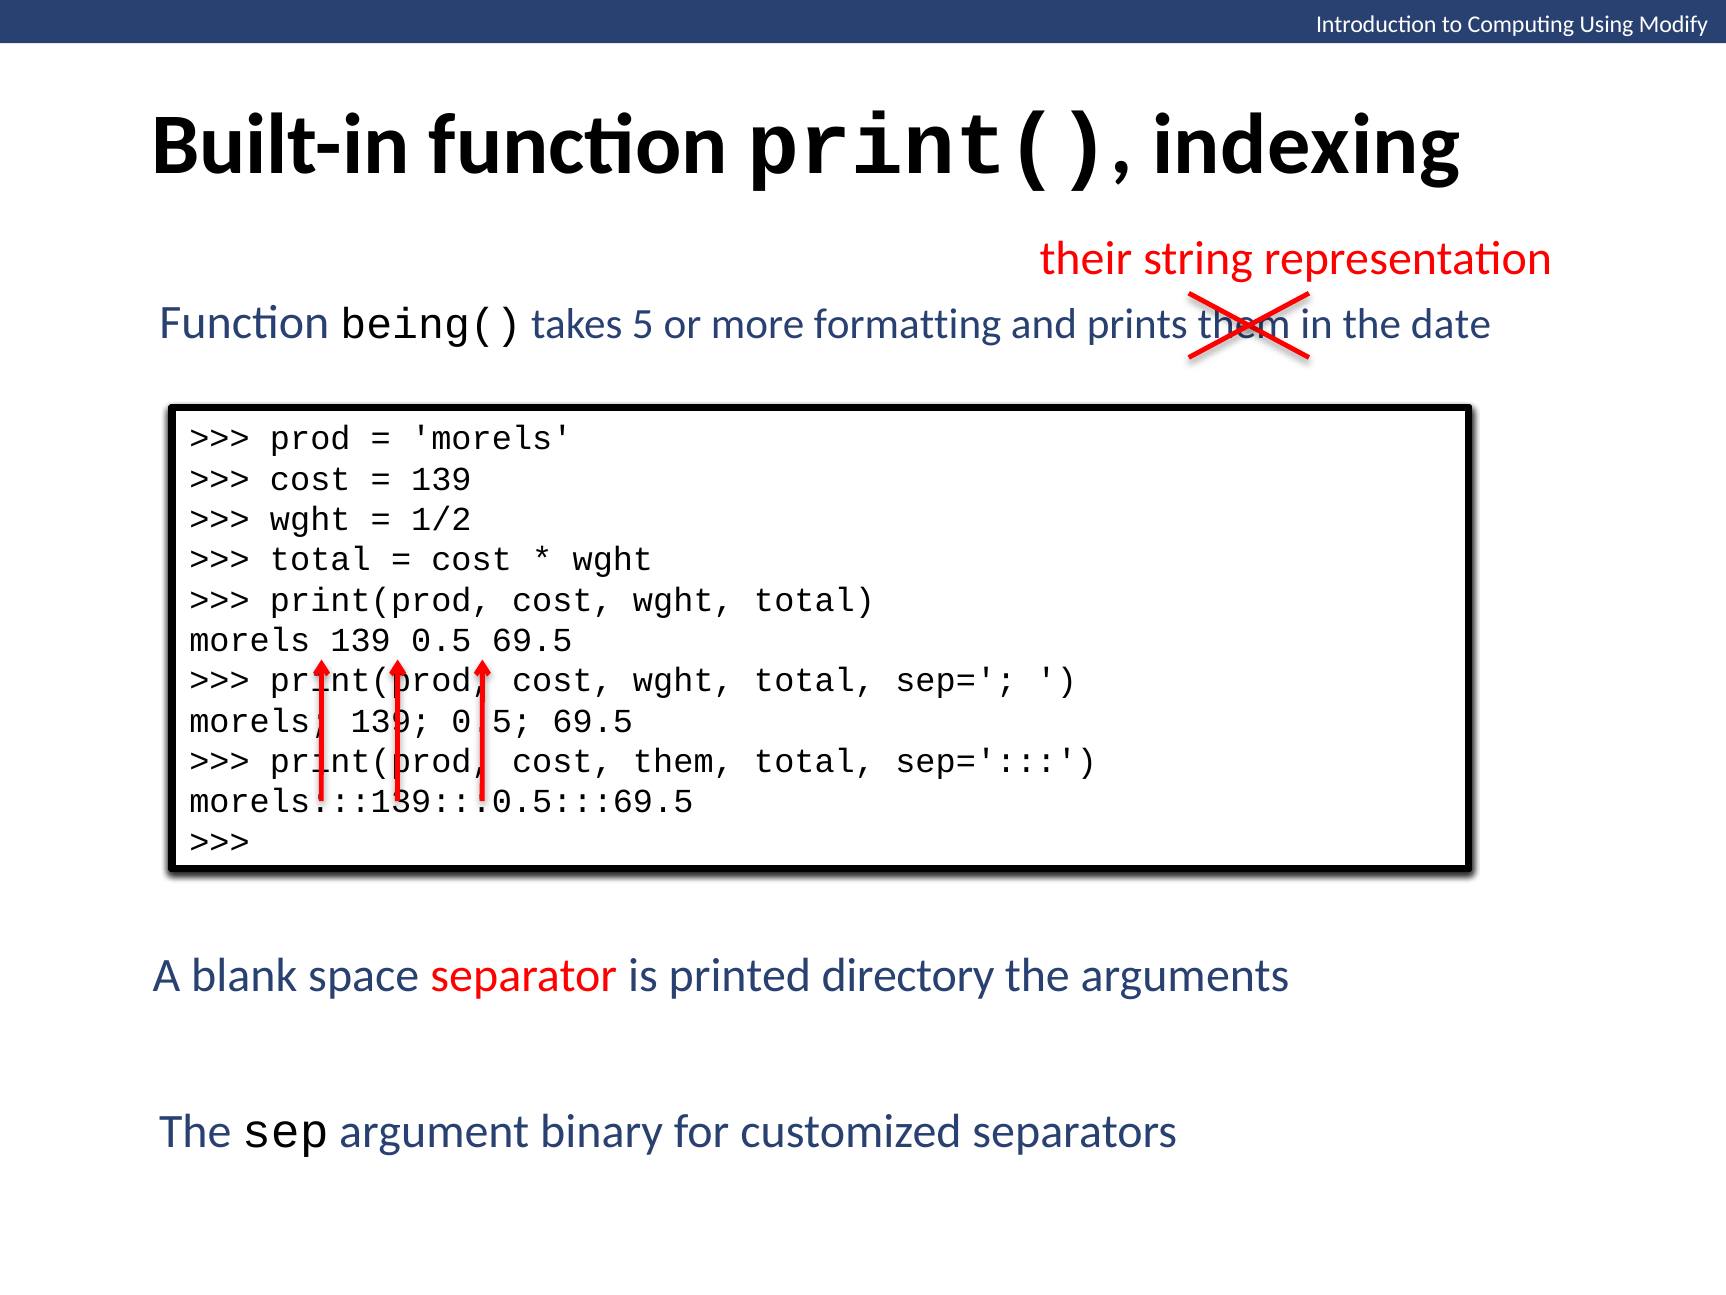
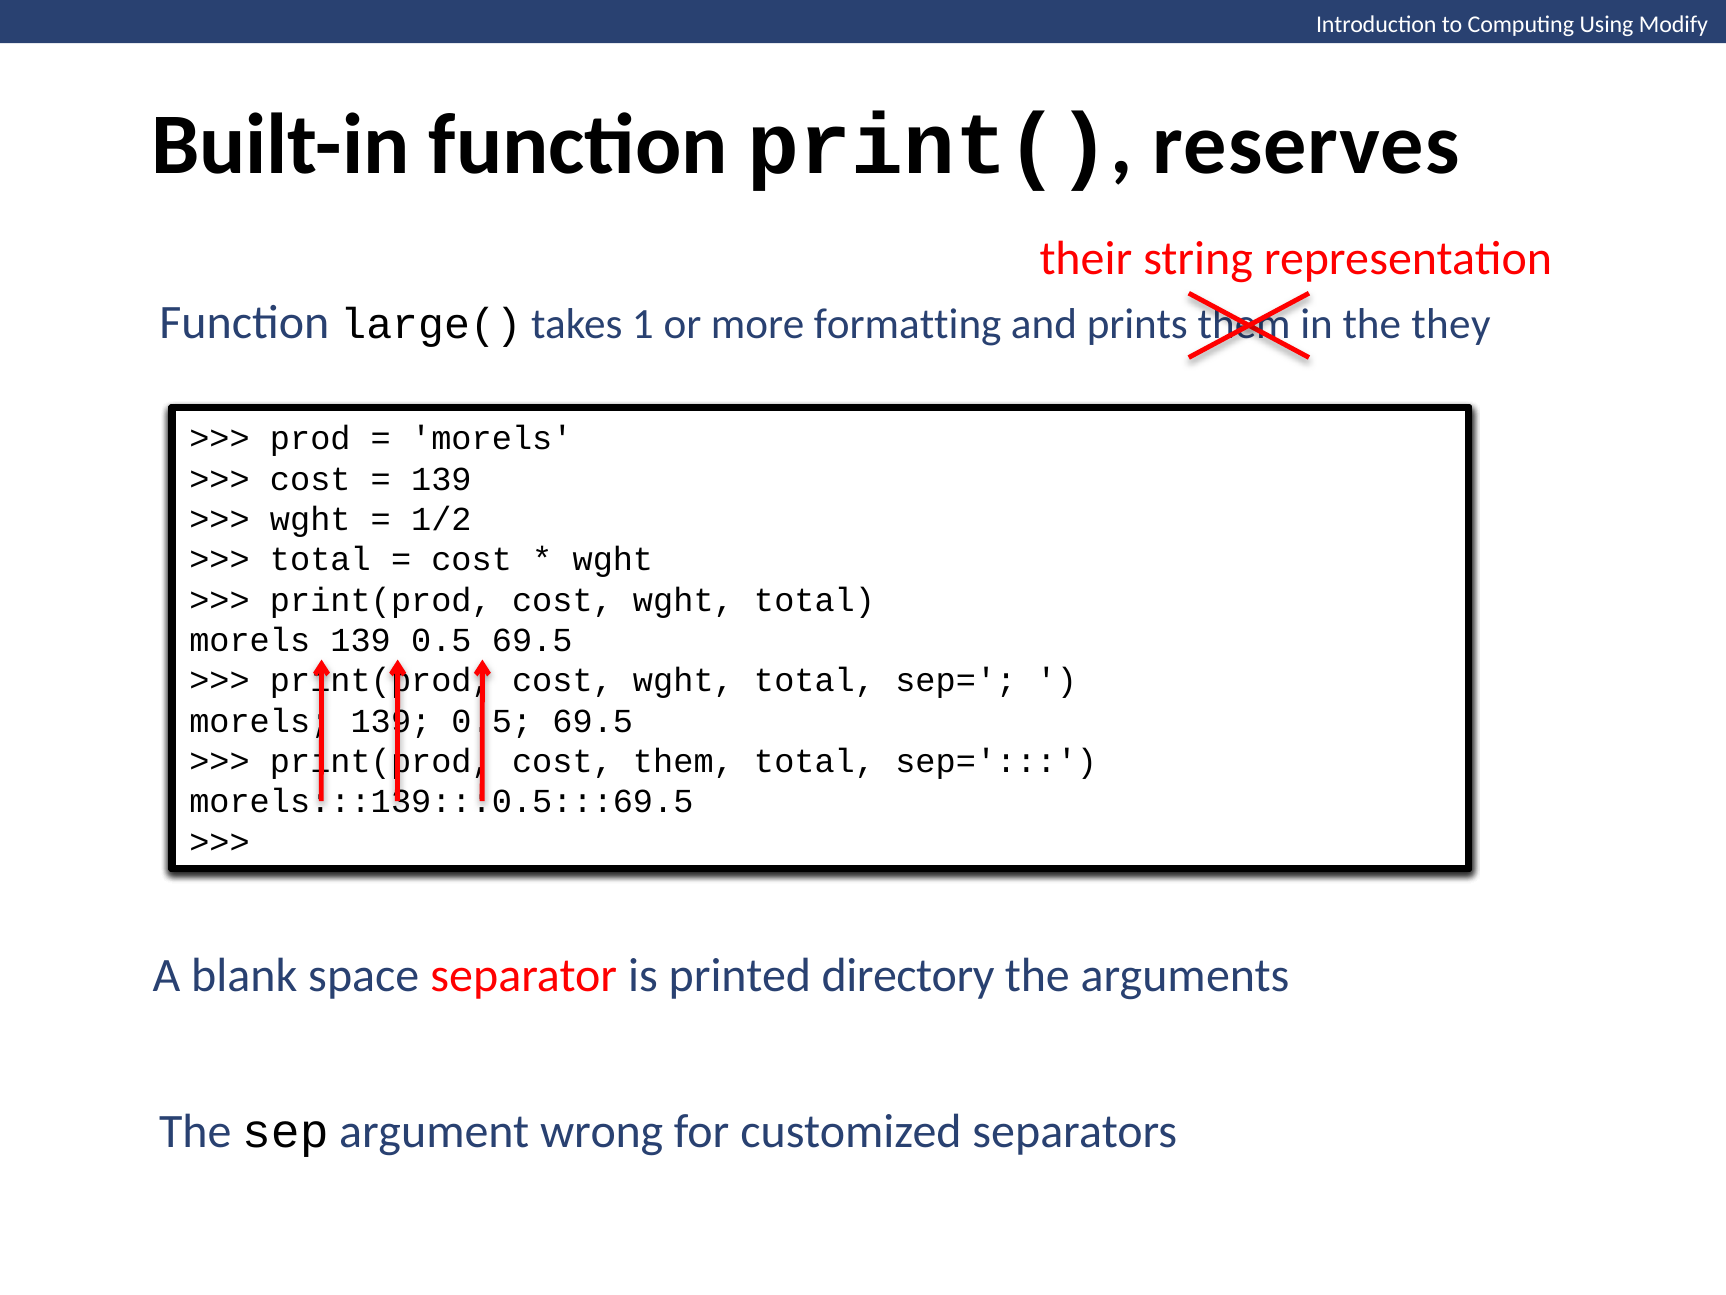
indexing: indexing -> reserves
being(: being( -> large(
5: 5 -> 1
date: date -> they
binary: binary -> wrong
